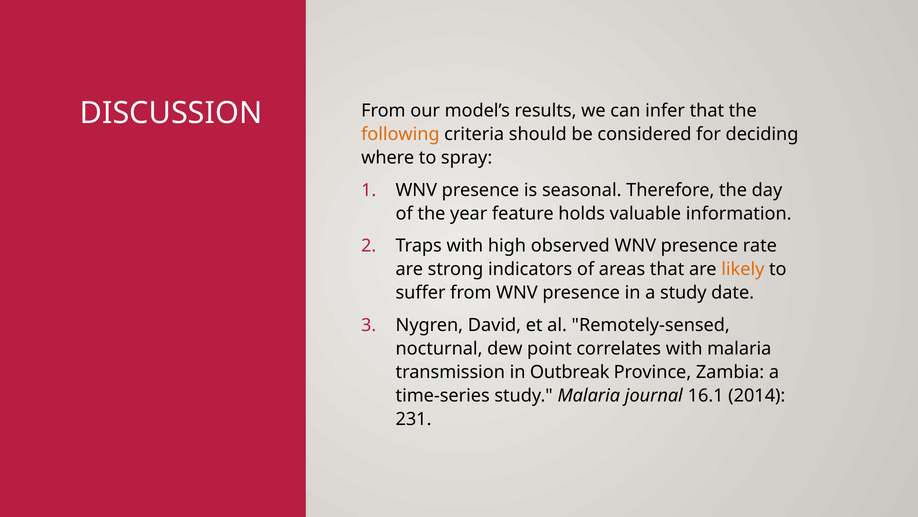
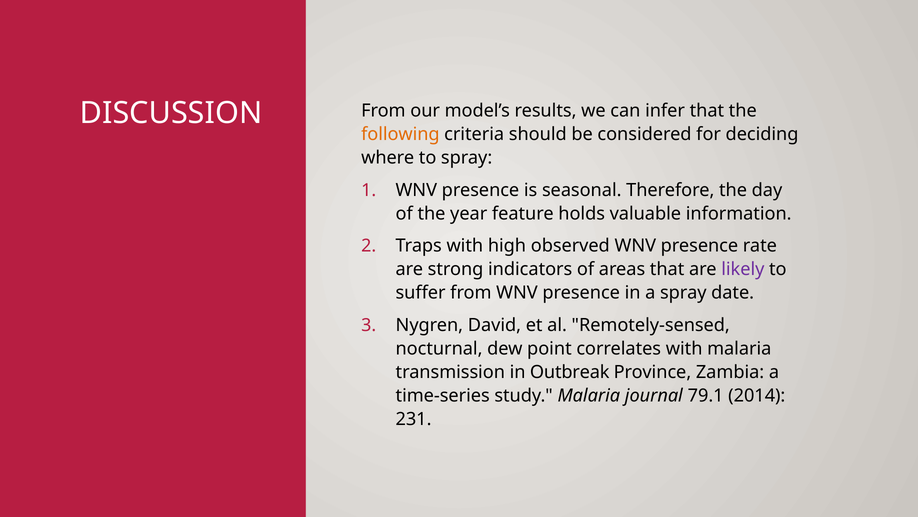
likely colour: orange -> purple
a study: study -> spray
16.1: 16.1 -> 79.1
